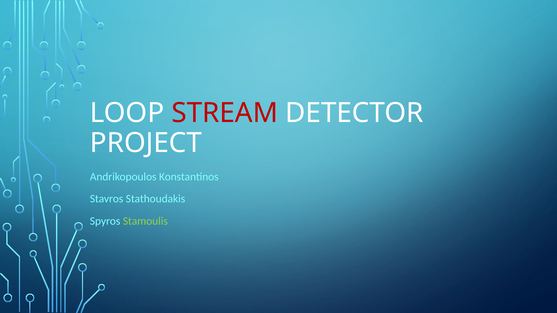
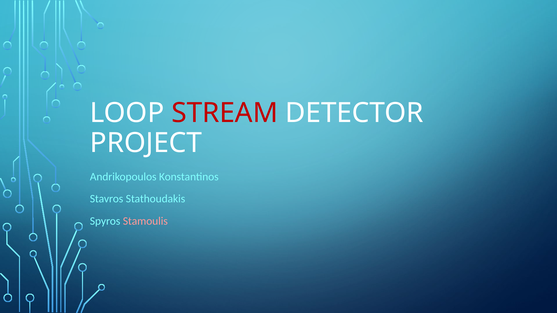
Stamoulis colour: light green -> pink
